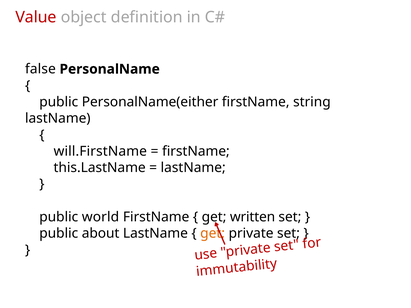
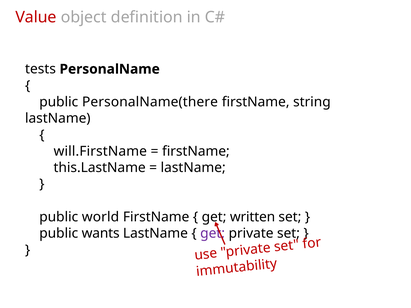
false: false -> tests
PersonalName(either: PersonalName(either -> PersonalName(there
about: about -> wants
get at (213, 234) colour: orange -> purple
